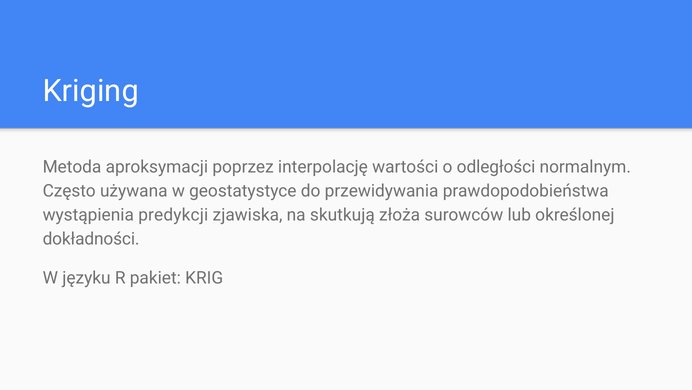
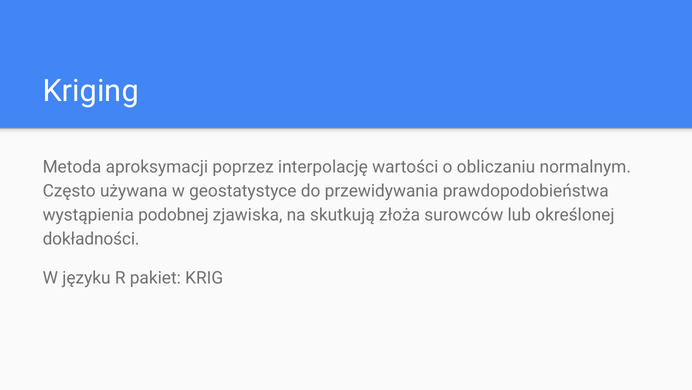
odległości: odległości -> obliczaniu
predykcji: predykcji -> podobnej
